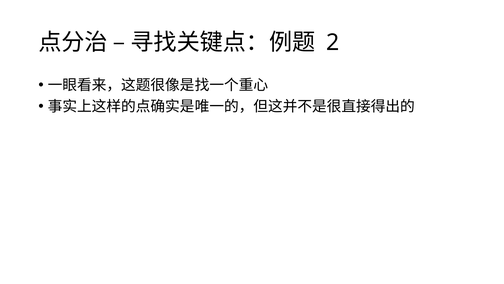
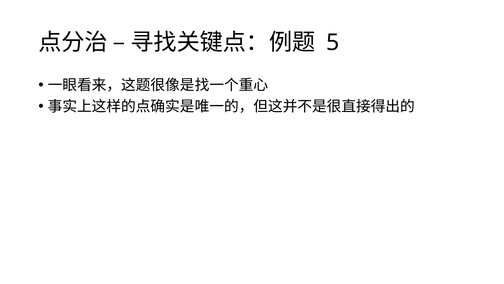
2: 2 -> 5
